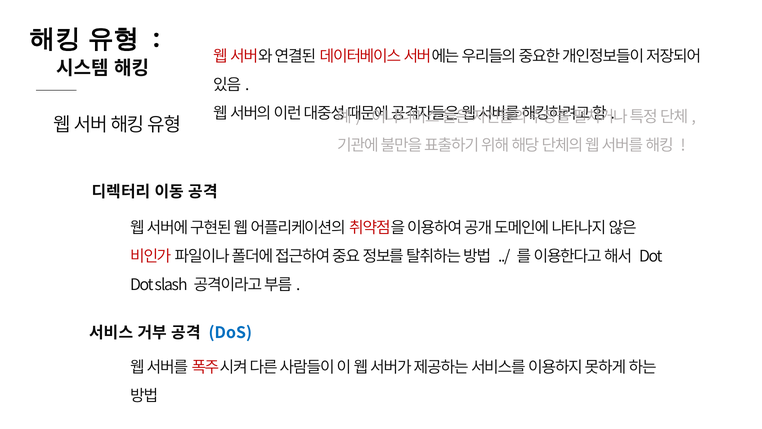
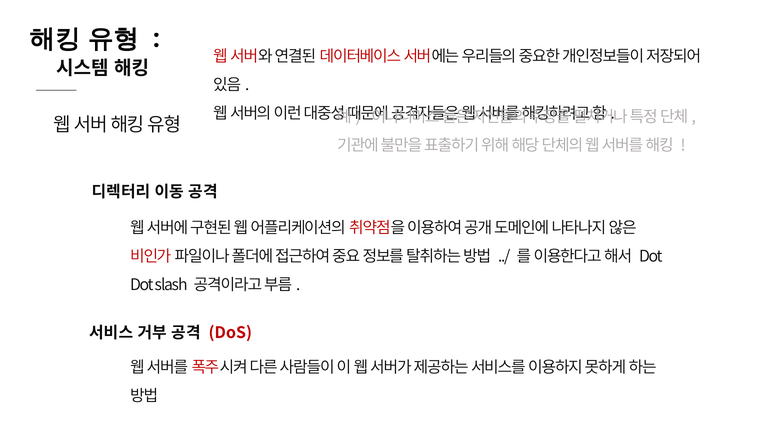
DoS colour: blue -> red
